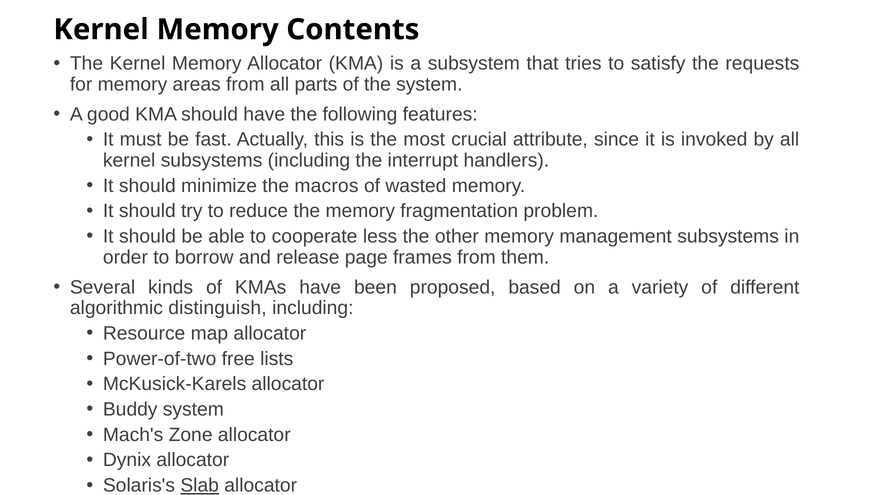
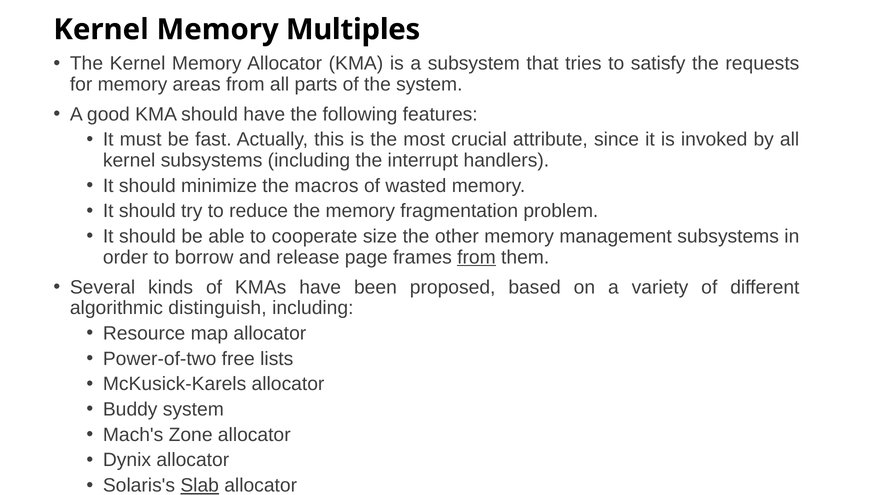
Contents: Contents -> Multiples
less: less -> size
from at (476, 257) underline: none -> present
